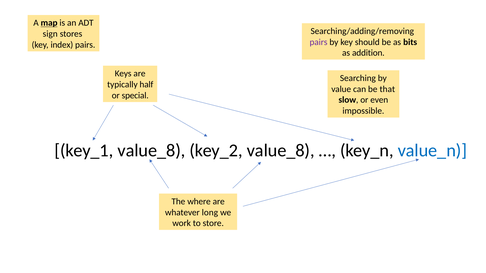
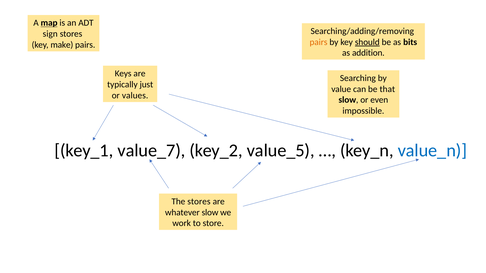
pairs at (319, 42) colour: purple -> orange
should underline: none -> present
index: index -> make
half: half -> just
special: special -> values
key_1 value_8: value_8 -> value_7
key_2 value_8: value_8 -> value_5
The where: where -> stores
whatever long: long -> slow
